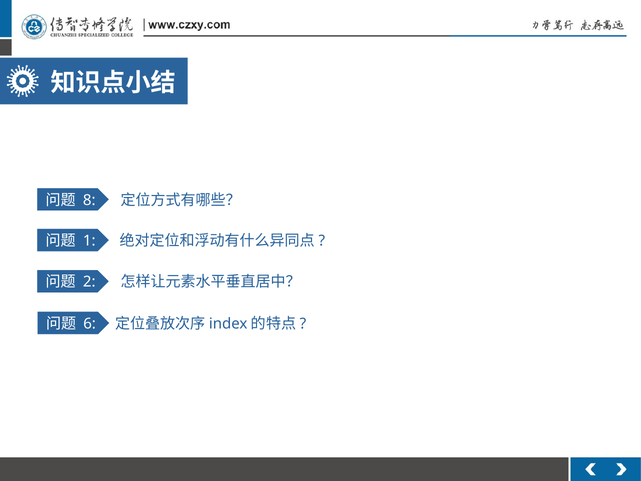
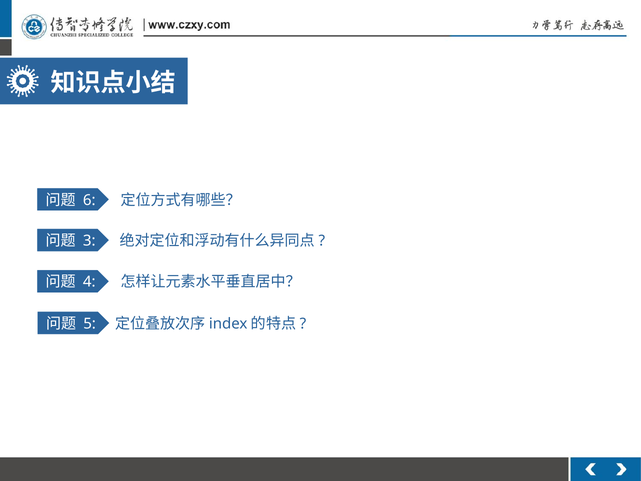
8: 8 -> 6
1: 1 -> 3
2: 2 -> 4
6: 6 -> 5
